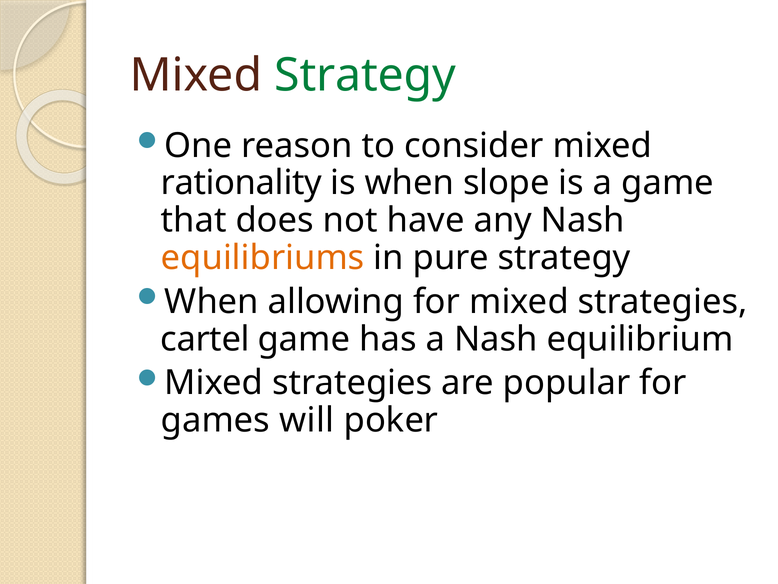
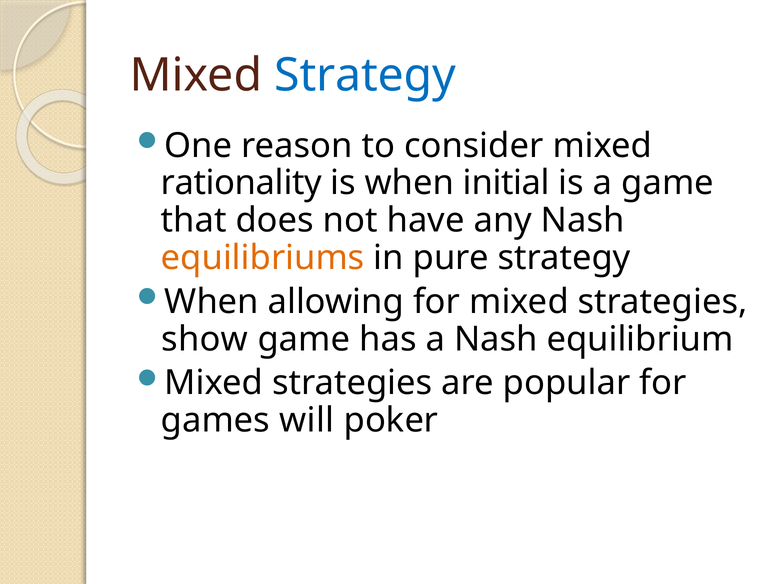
Strategy at (365, 75) colour: green -> blue
slope: slope -> initial
cartel: cartel -> show
